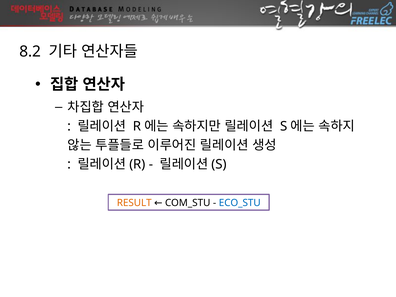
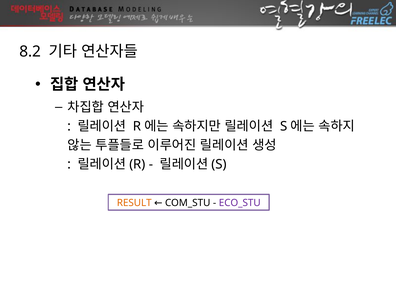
ECO_STU colour: blue -> purple
